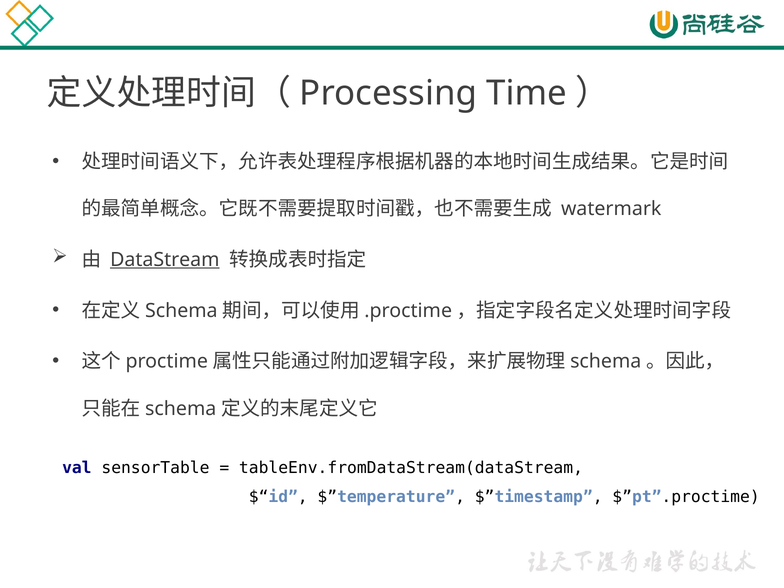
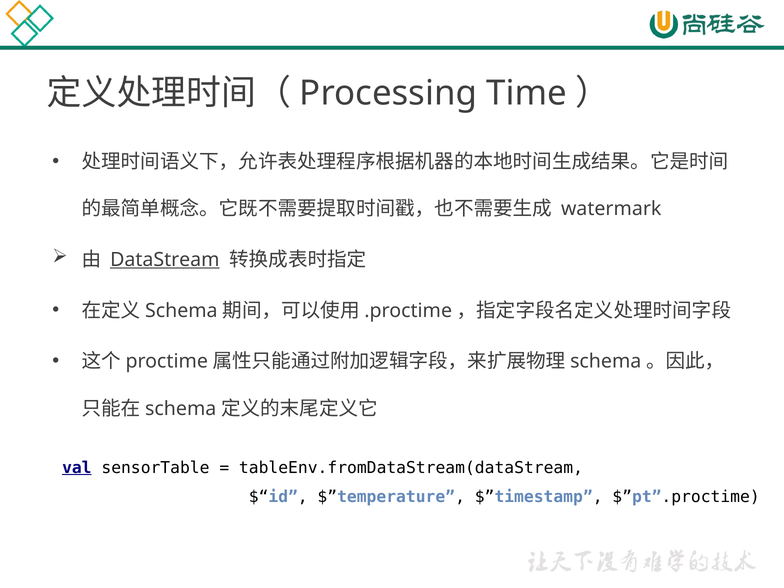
val underline: none -> present
